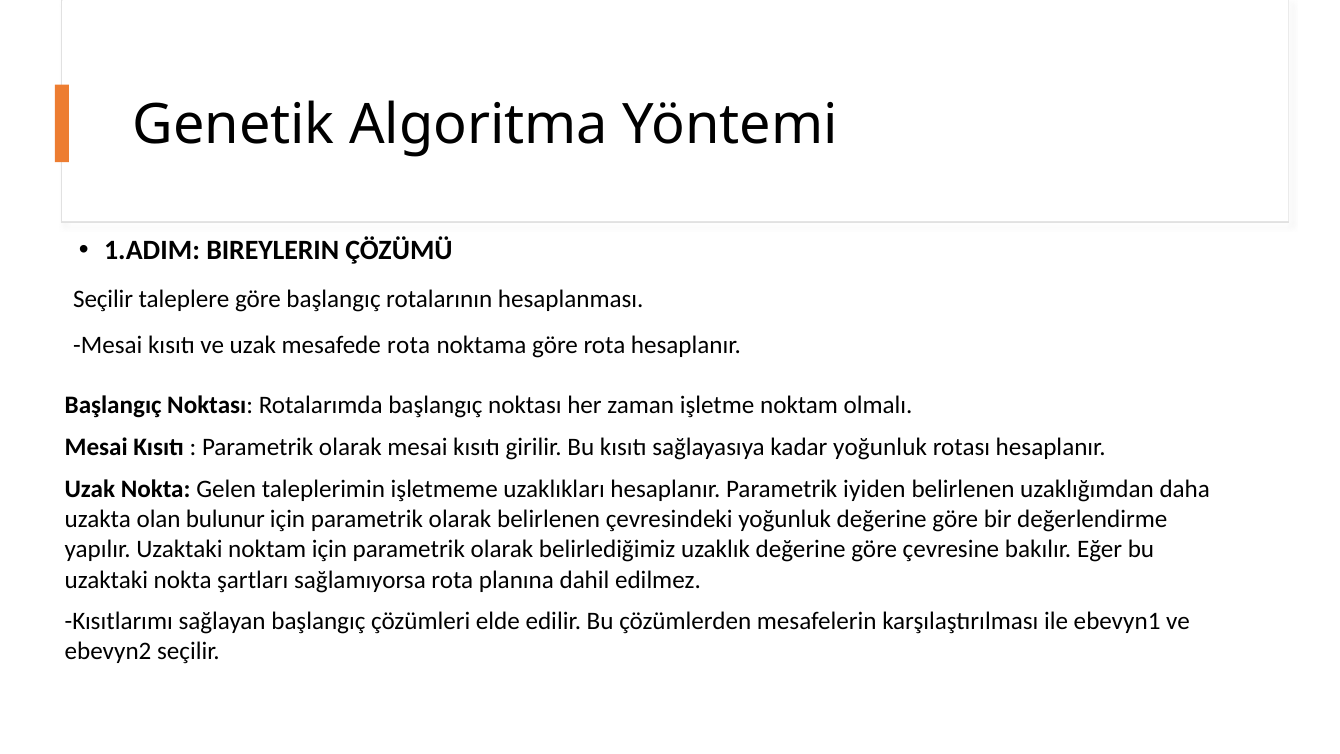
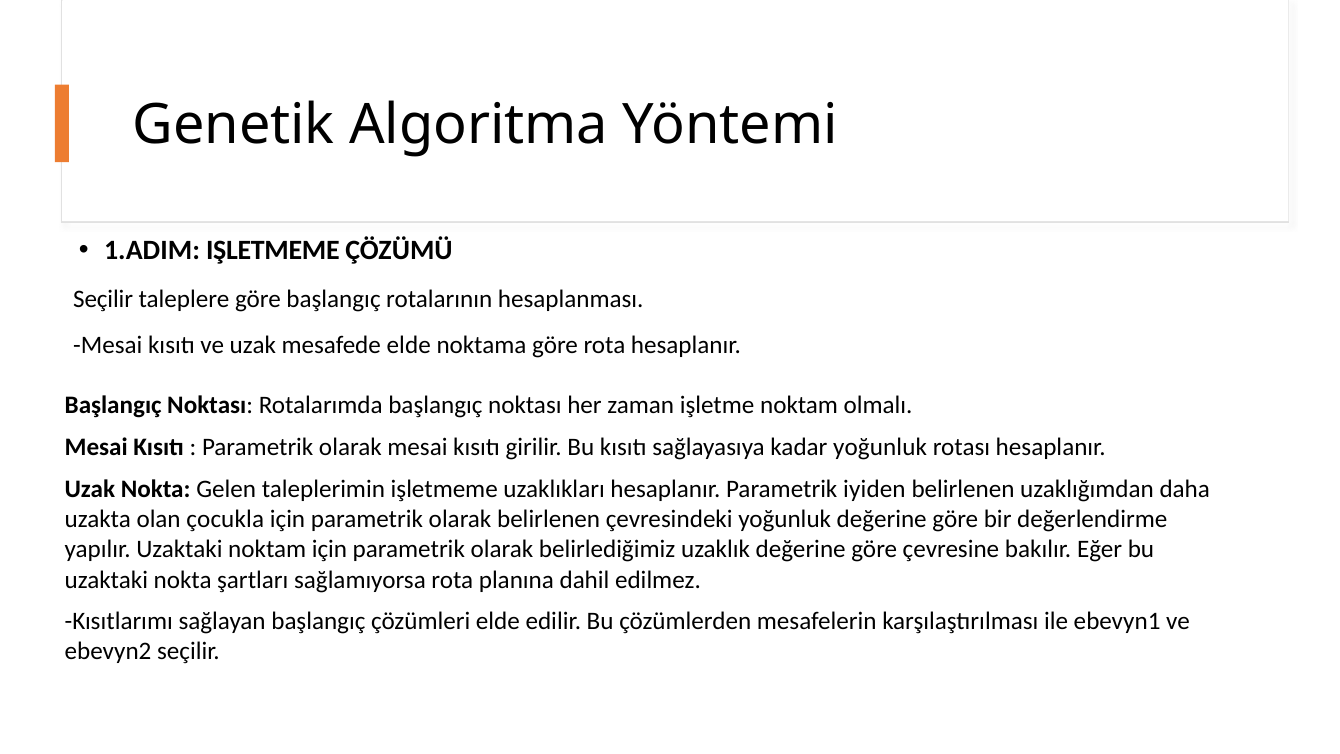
1.ADIM BIREYLERIN: BIREYLERIN -> IŞLETMEME
mesafede rota: rota -> elde
bulunur: bulunur -> çocukla
